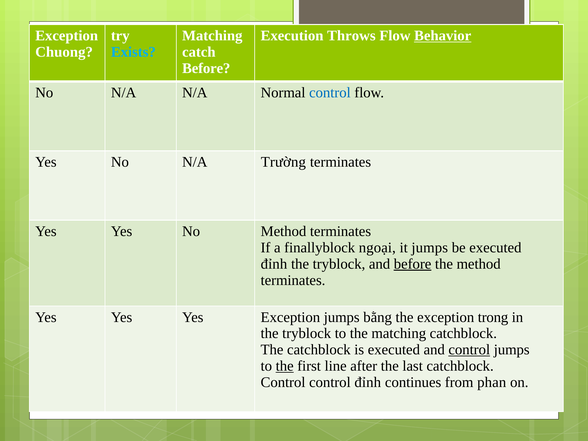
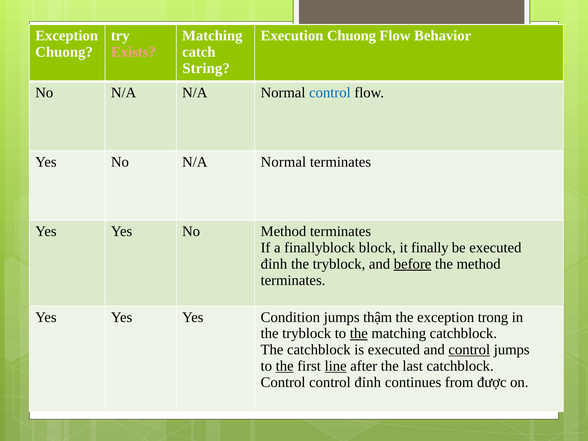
Execution Throws: Throws -> Chuong
Behavior underline: present -> none
Exists colour: light blue -> pink
Before at (206, 68): Before -> String
No N/A Trường: Trường -> Normal
ngoại: ngoại -> block
it jumps: jumps -> finally
Yes Exception: Exception -> Condition
bằng: bằng -> thậm
the at (359, 333) underline: none -> present
line underline: none -> present
phan: phan -> được
